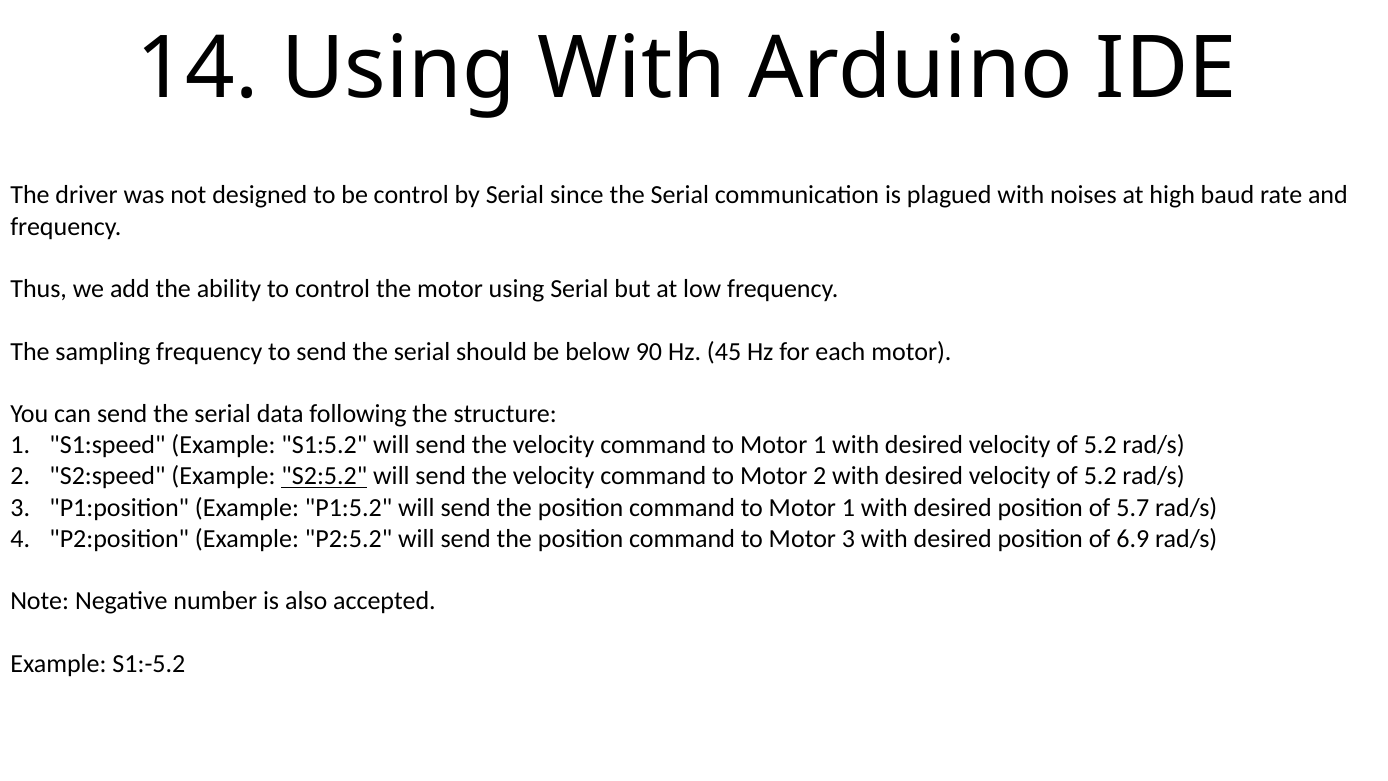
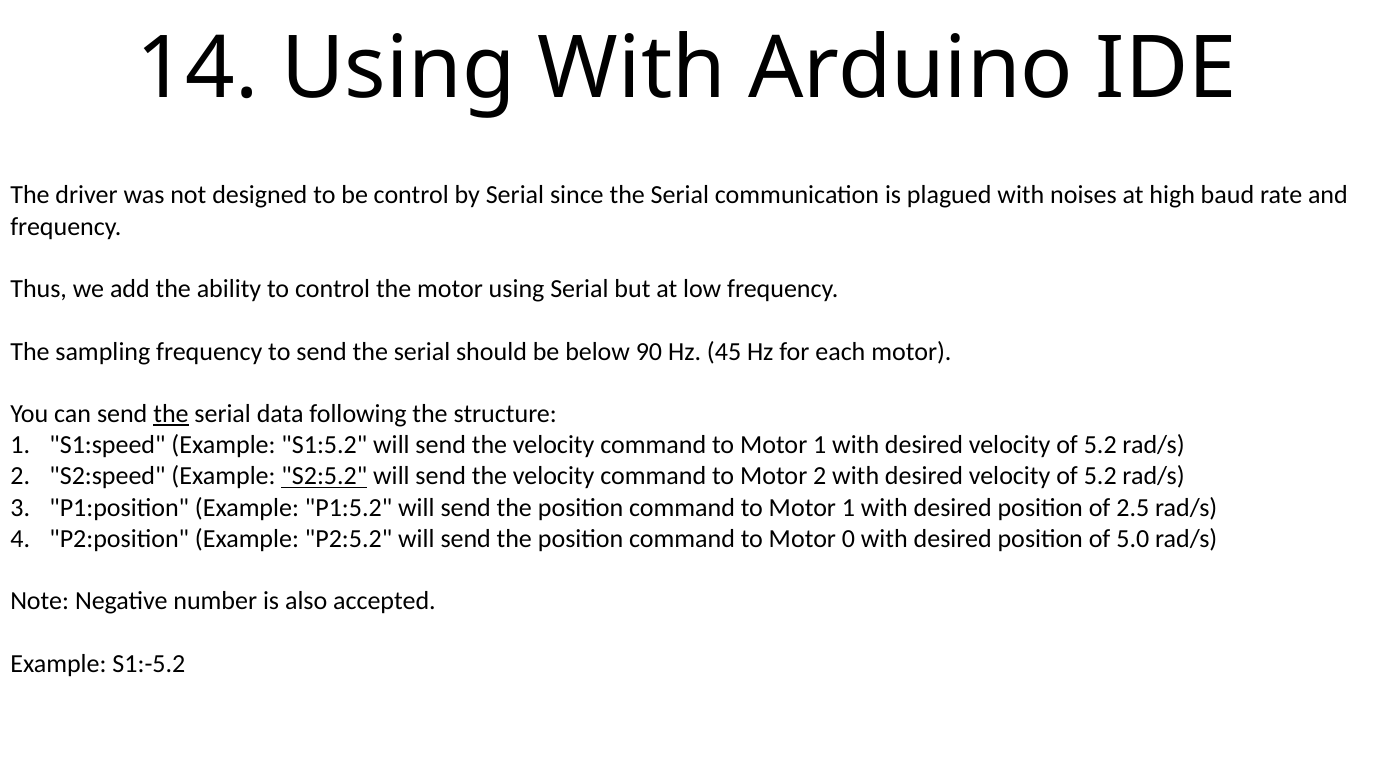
the at (171, 414) underline: none -> present
5.7: 5.7 -> 2.5
Motor 3: 3 -> 0
6.9: 6.9 -> 5.0
